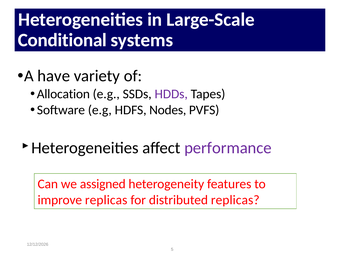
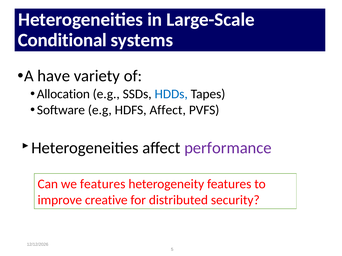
HDDs colour: purple -> blue
HDFS Nodes: Nodes -> Affect
we assigned: assigned -> features
improve replicas: replicas -> creative
distributed replicas: replicas -> security
